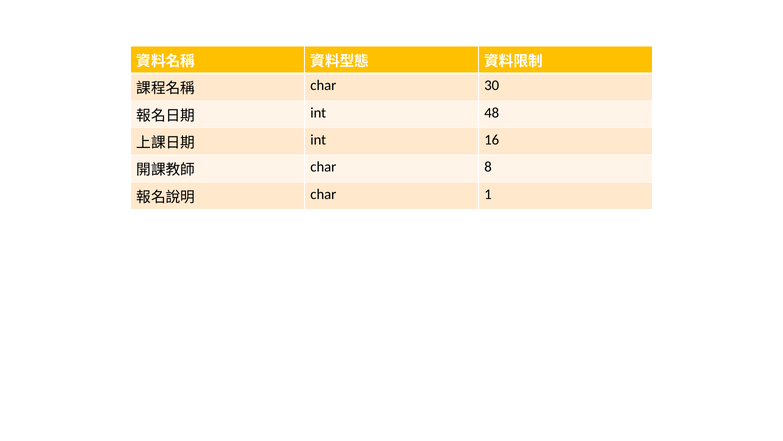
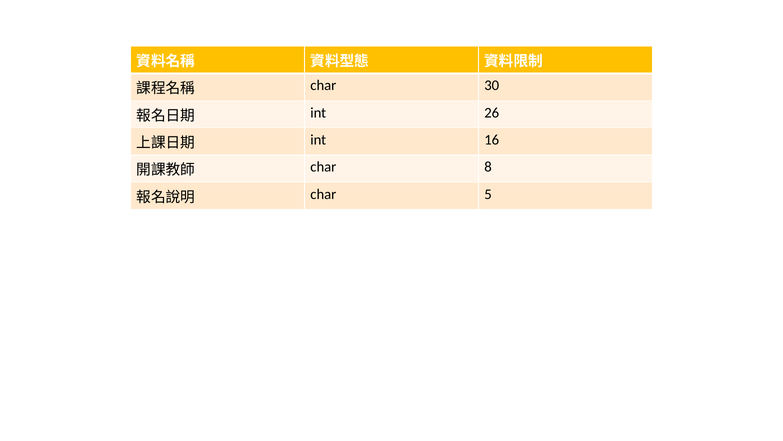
48: 48 -> 26
1: 1 -> 5
